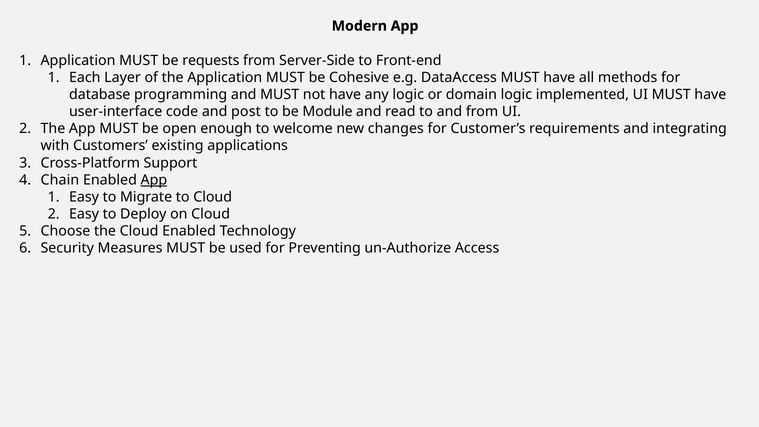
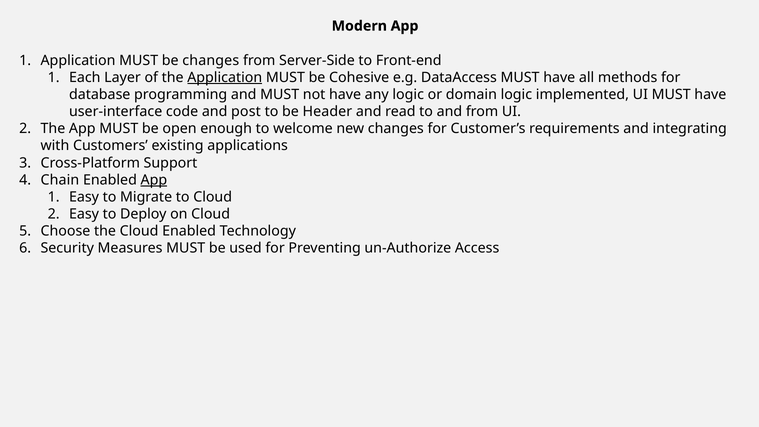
be requests: requests -> changes
Application at (225, 77) underline: none -> present
Module: Module -> Header
